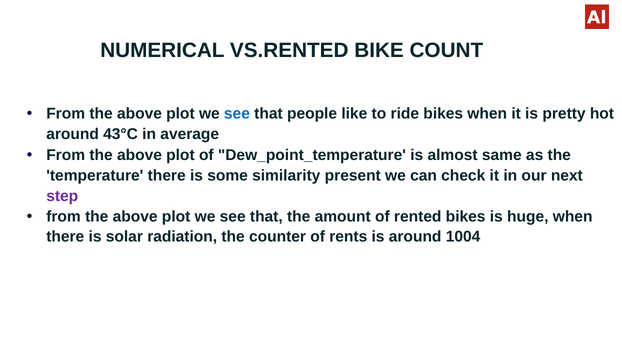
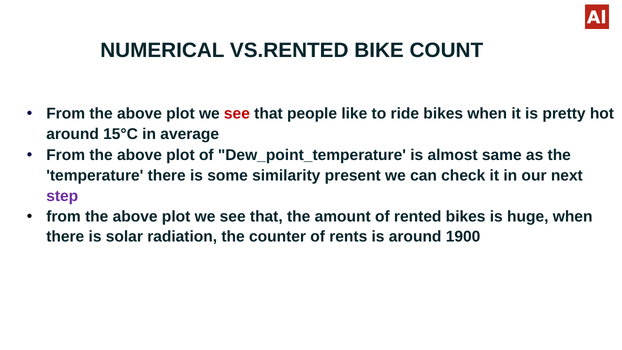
see at (237, 114) colour: blue -> red
43°C: 43°C -> 15°C
1004: 1004 -> 1900
